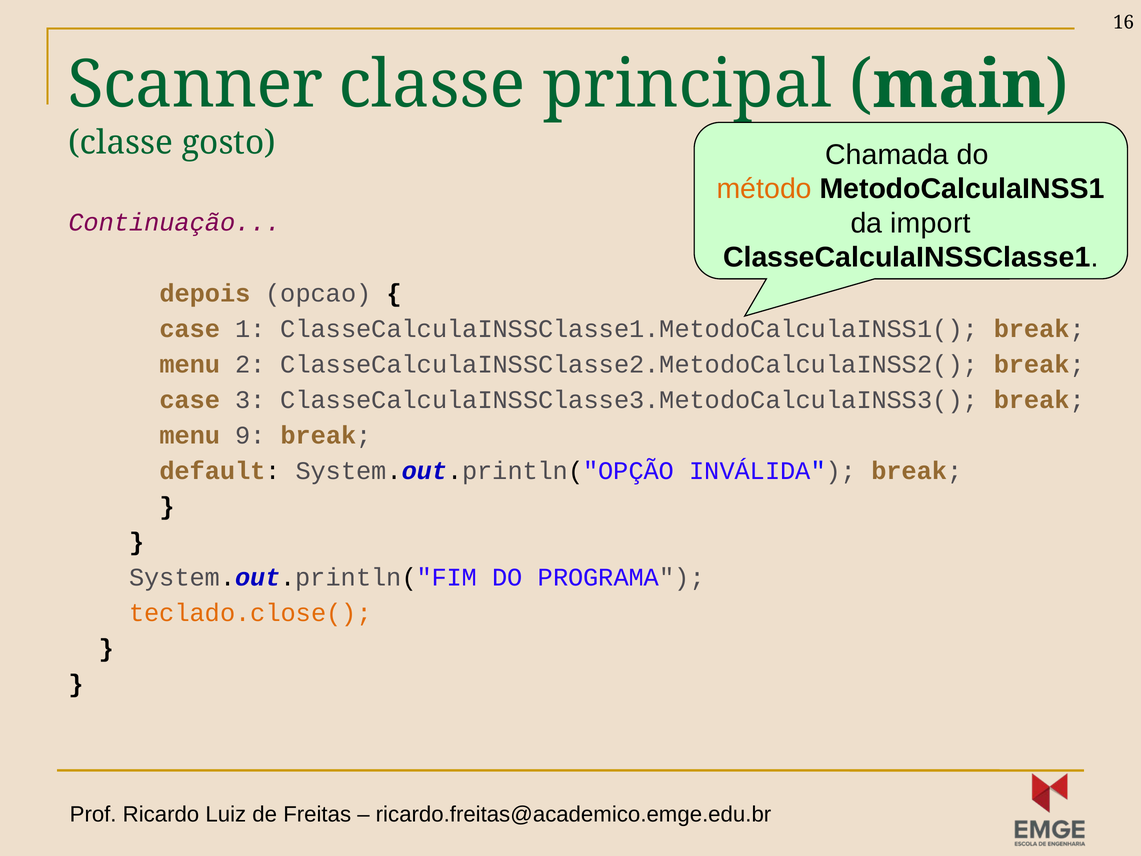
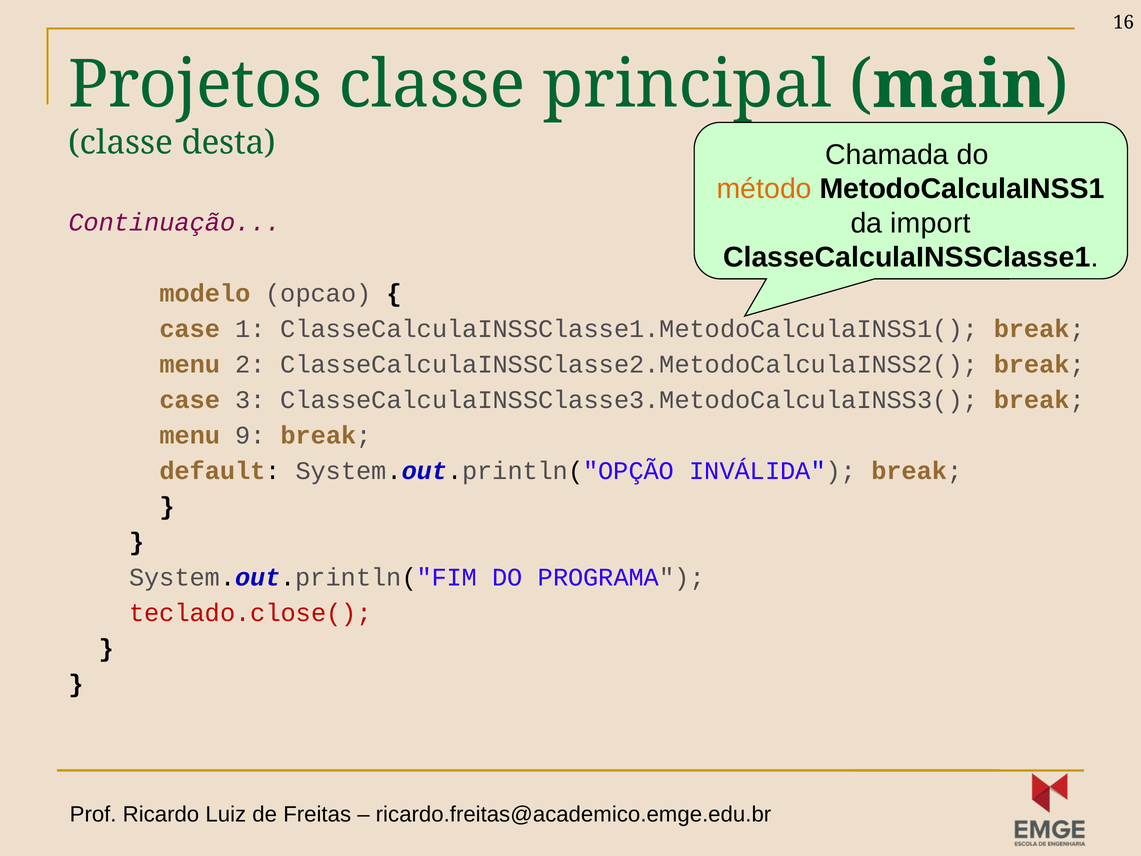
Scanner: Scanner -> Projetos
gosto: gosto -> desta
depois: depois -> modelo
teclado.close( colour: orange -> red
